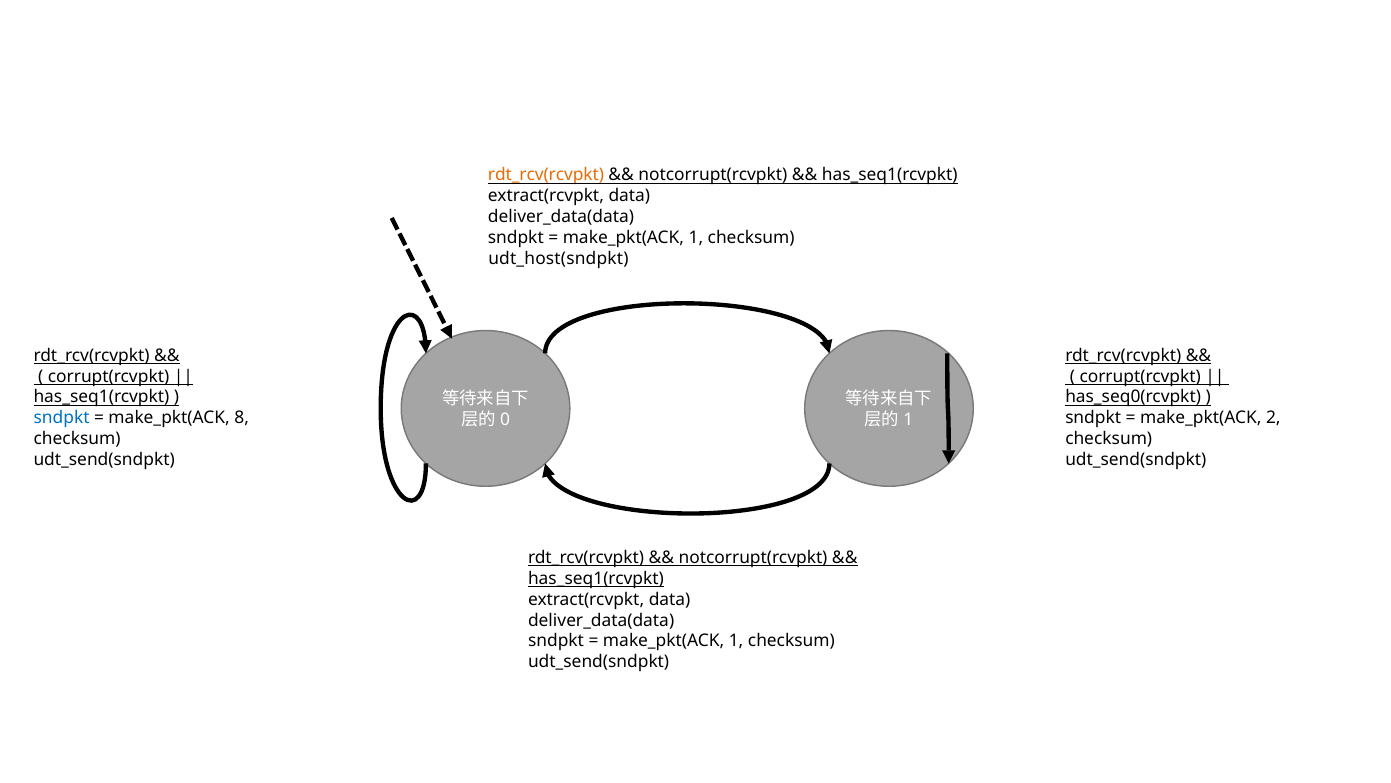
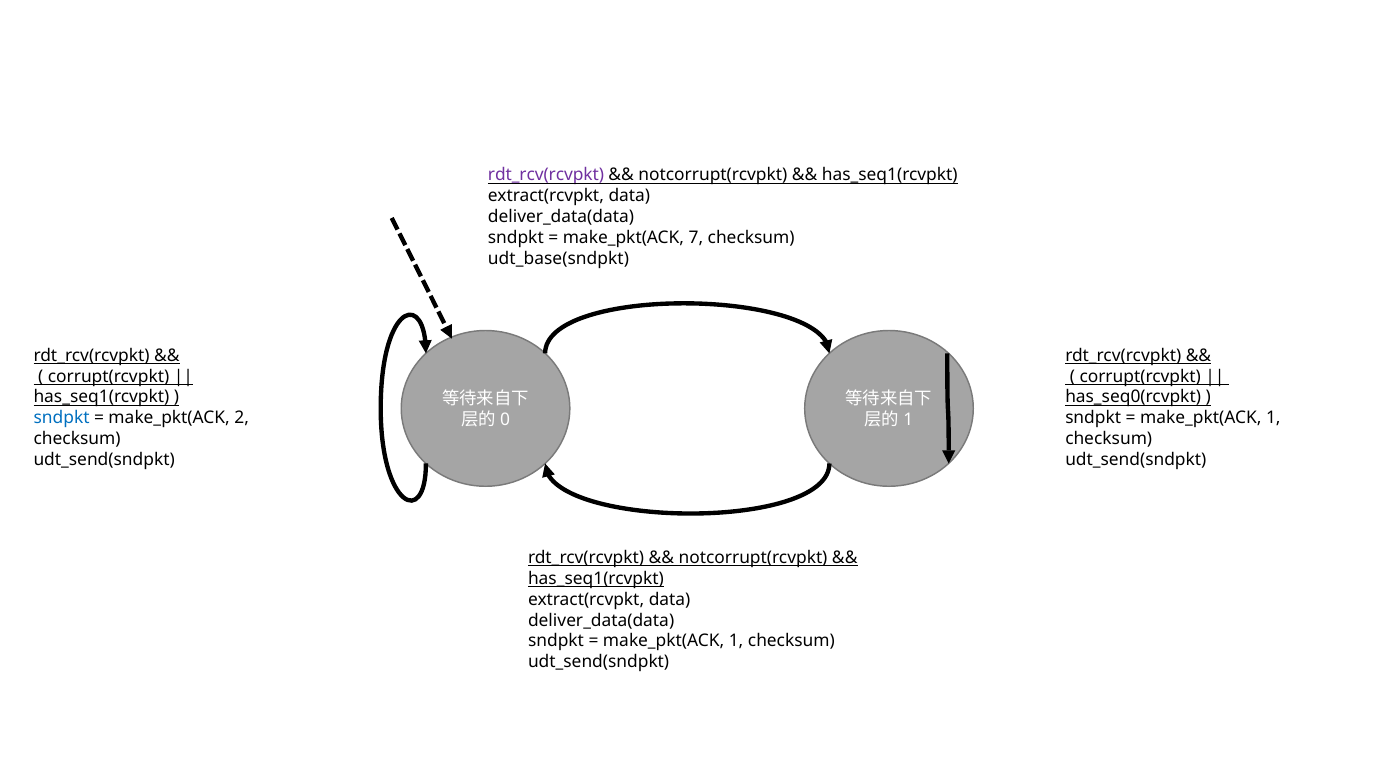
rdt_rcv(rcvpkt at (546, 175) colour: orange -> purple
1 at (696, 237): 1 -> 7
udt_host(sndpkt: udt_host(sndpkt -> udt_base(sndpkt
8: 8 -> 2
2 at (1273, 418): 2 -> 1
